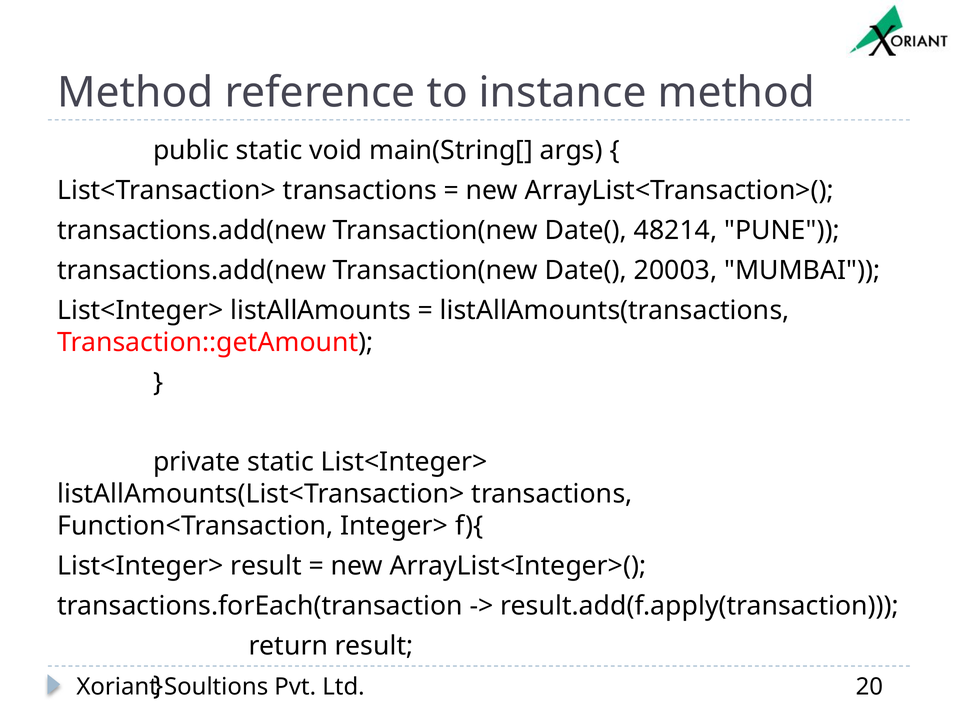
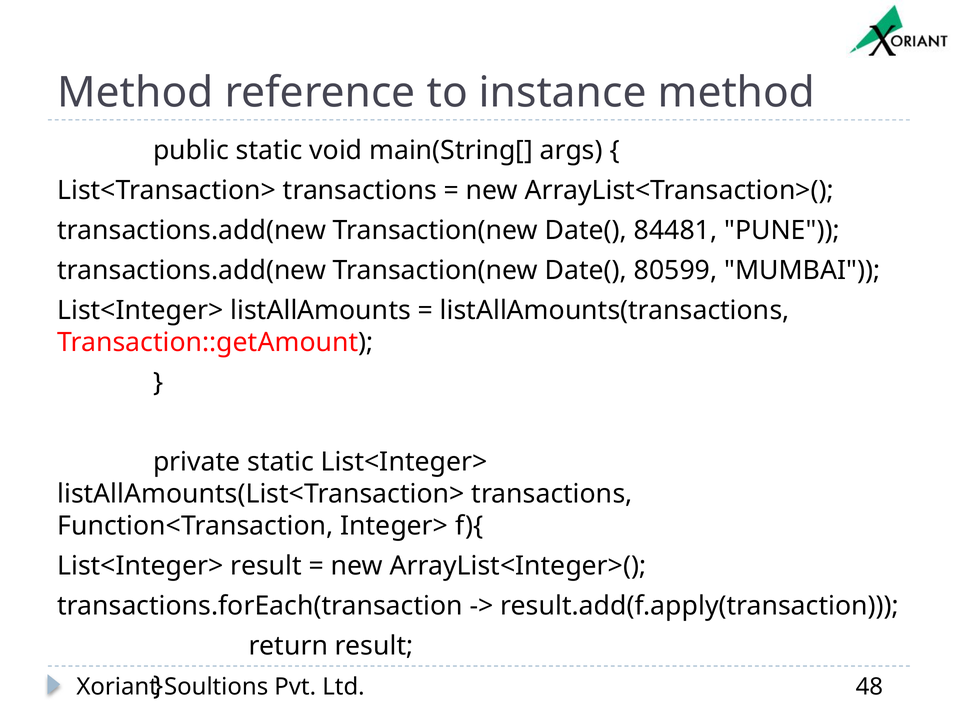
48214: 48214 -> 84481
20003: 20003 -> 80599
20: 20 -> 48
